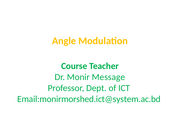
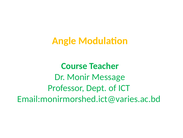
Email:monirmorshed.ict@system.ac.bd: Email:monirmorshed.ict@system.ac.bd -> Email:monirmorshed.ict@varies.ac.bd
